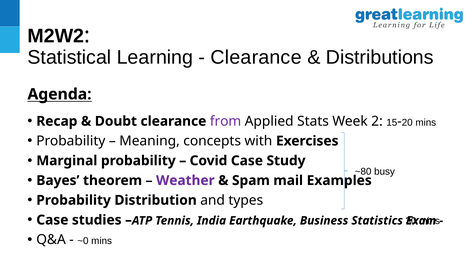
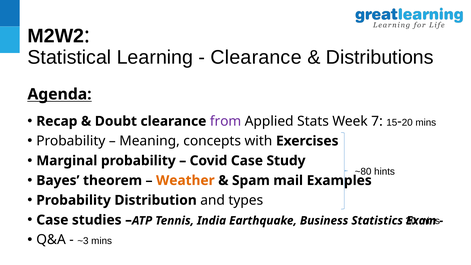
2: 2 -> 7
busy: busy -> hints
Weather colour: purple -> orange
~0: ~0 -> ~3
